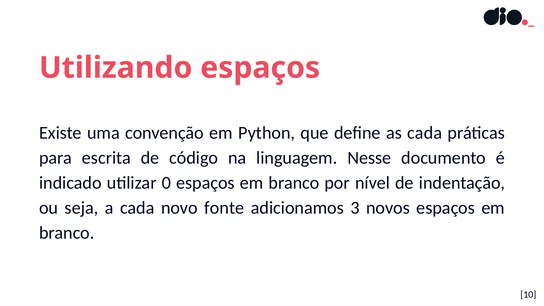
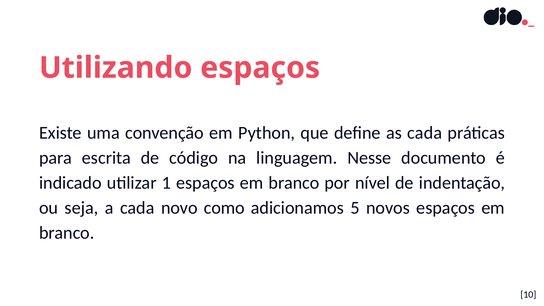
0: 0 -> 1
fonte: fonte -> como
3: 3 -> 5
